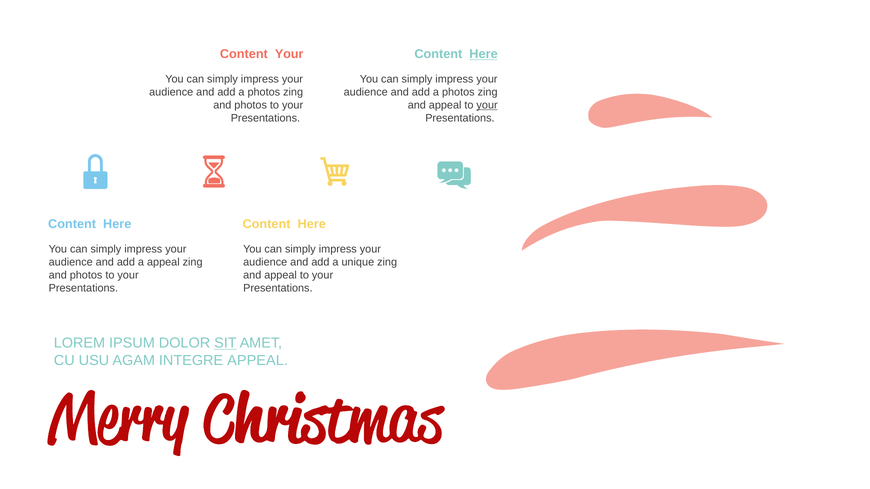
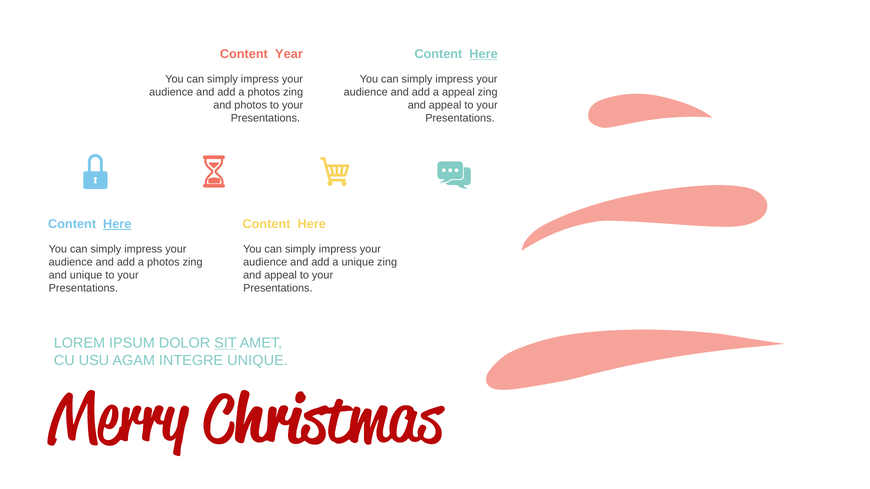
Content Your: Your -> Year
photos at (458, 92): photos -> appeal
your at (487, 105) underline: present -> none
Here at (117, 224) underline: none -> present
appeal at (163, 262): appeal -> photos
photos at (86, 275): photos -> unique
INTEGRE APPEAL: APPEAL -> UNIQUE
